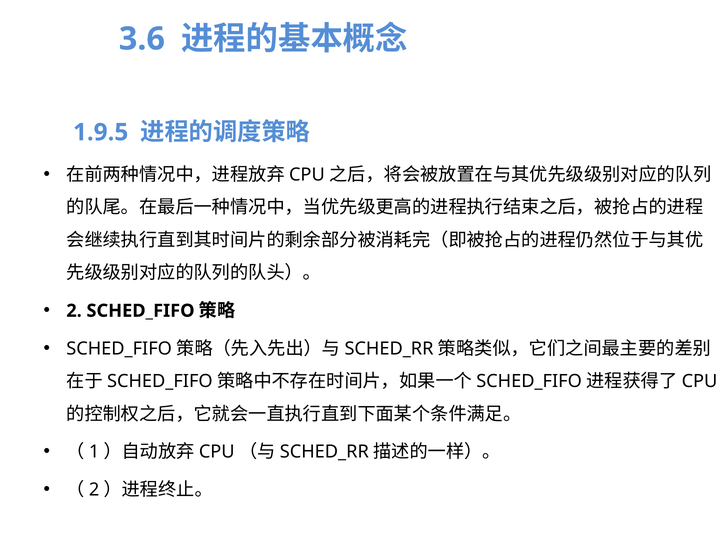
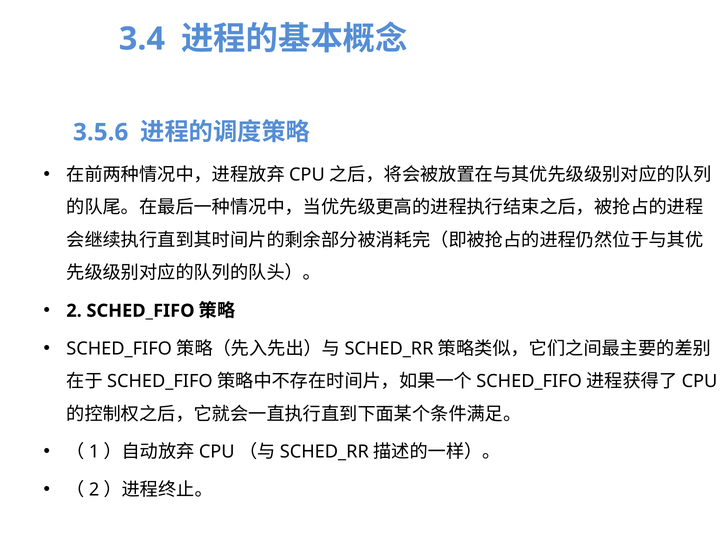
3.6: 3.6 -> 3.4
1.9.5: 1.9.5 -> 3.5.6
